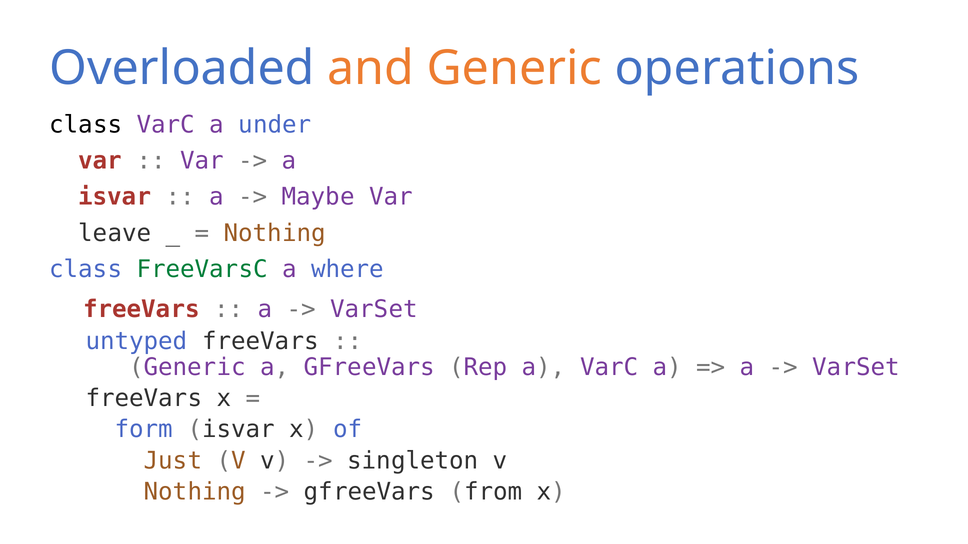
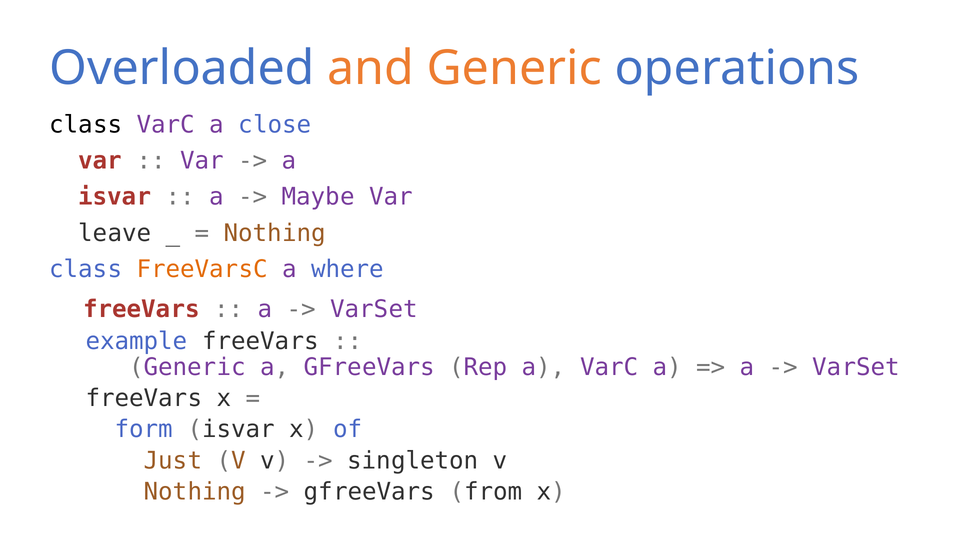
under: under -> close
FreeVarsC colour: green -> orange
untyped: untyped -> example
